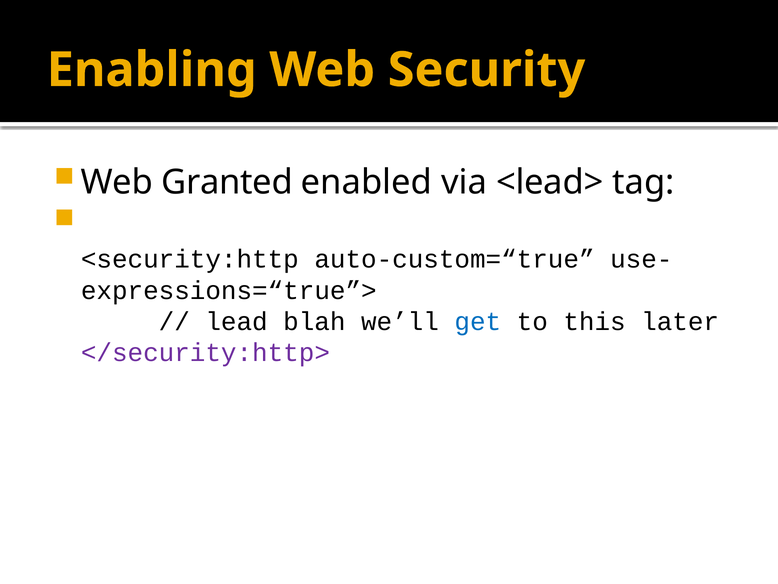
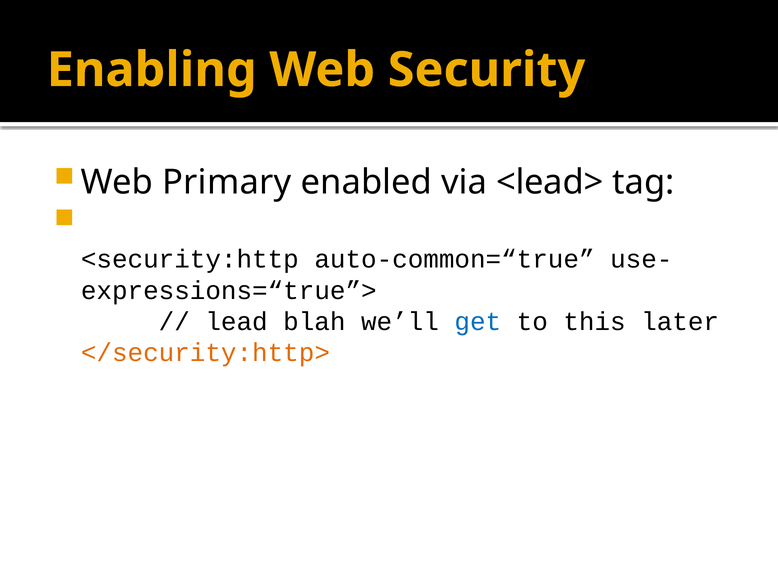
Granted: Granted -> Primary
auto-custom=“true: auto-custom=“true -> auto-common=“true
</security:http> colour: purple -> orange
